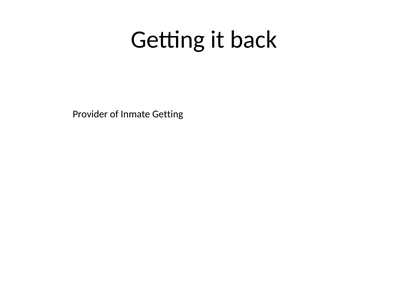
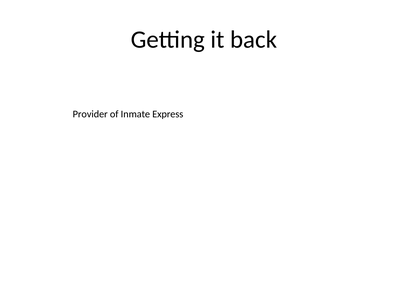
Inmate Getting: Getting -> Express
